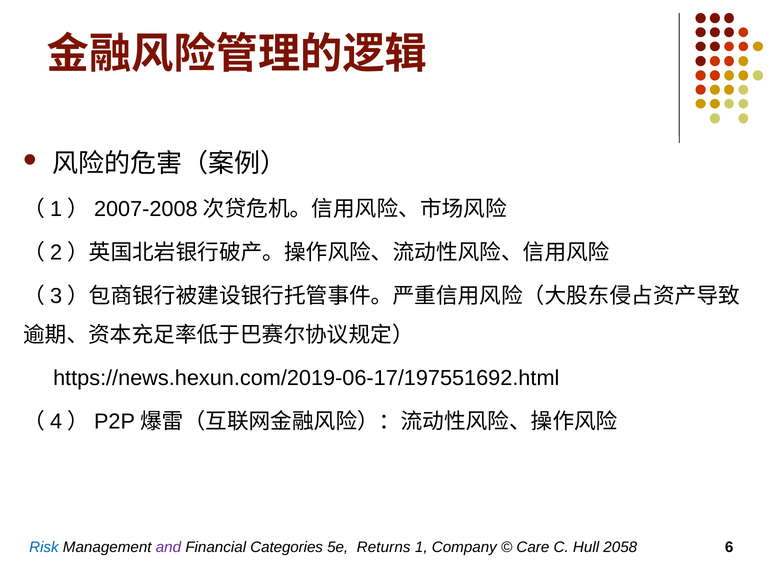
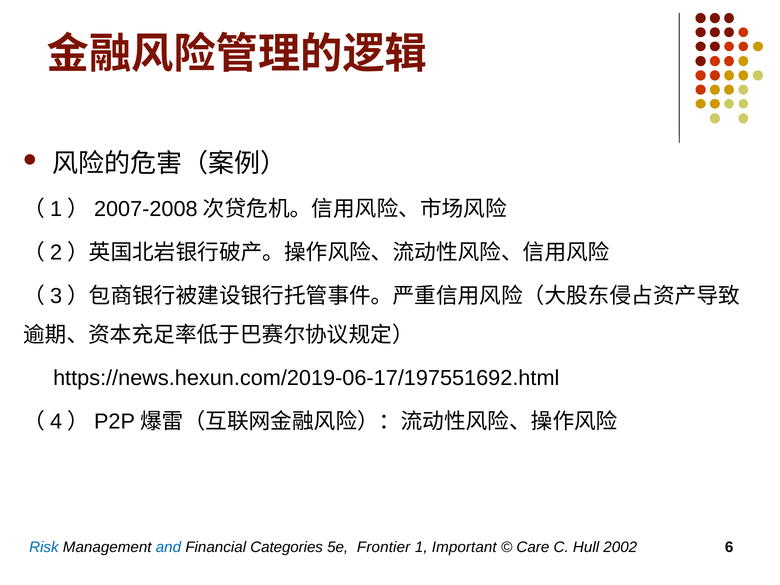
and colour: purple -> blue
Returns: Returns -> Frontier
Company: Company -> Important
2058: 2058 -> 2002
